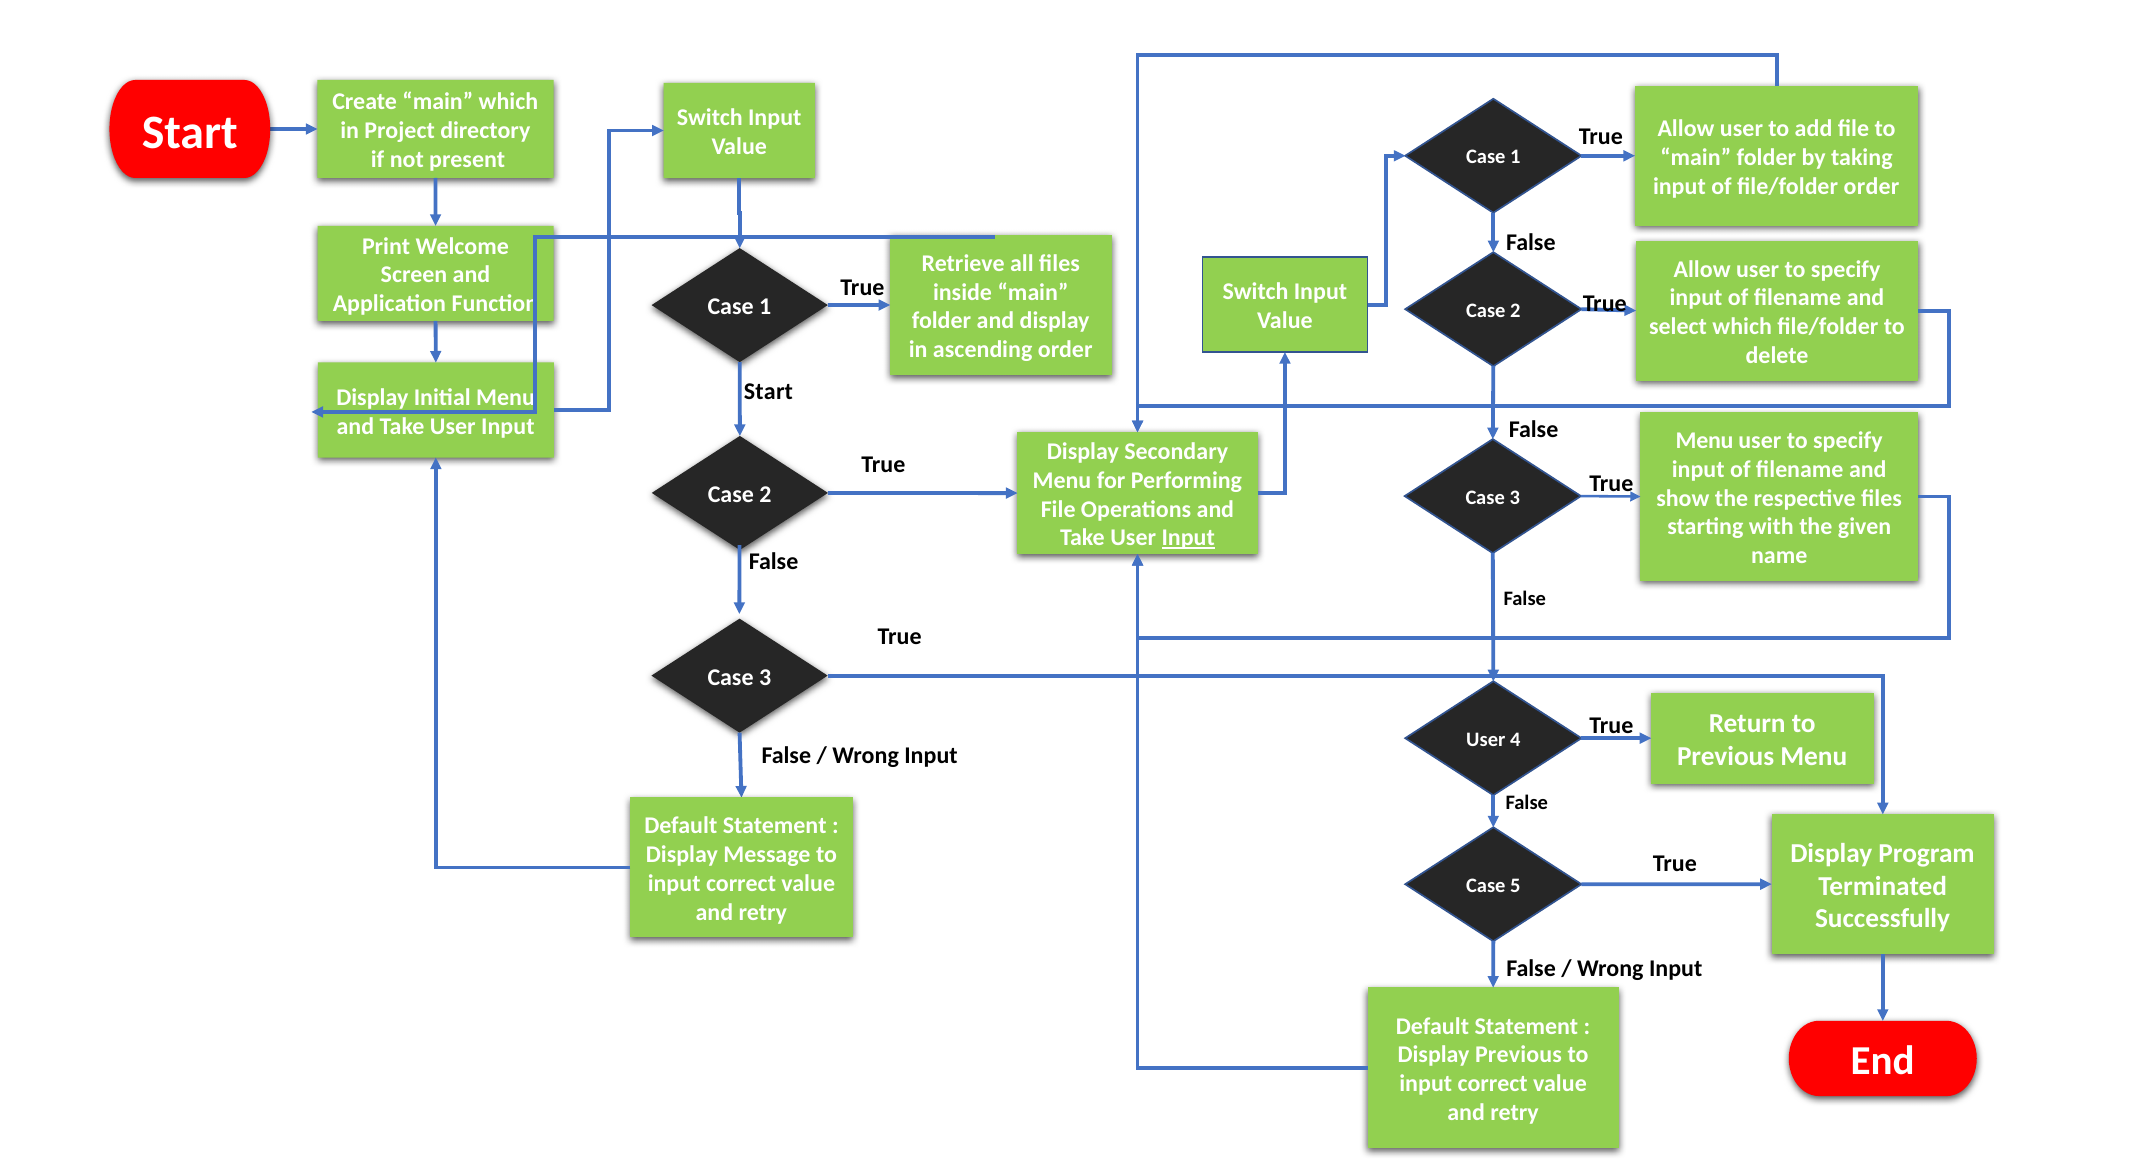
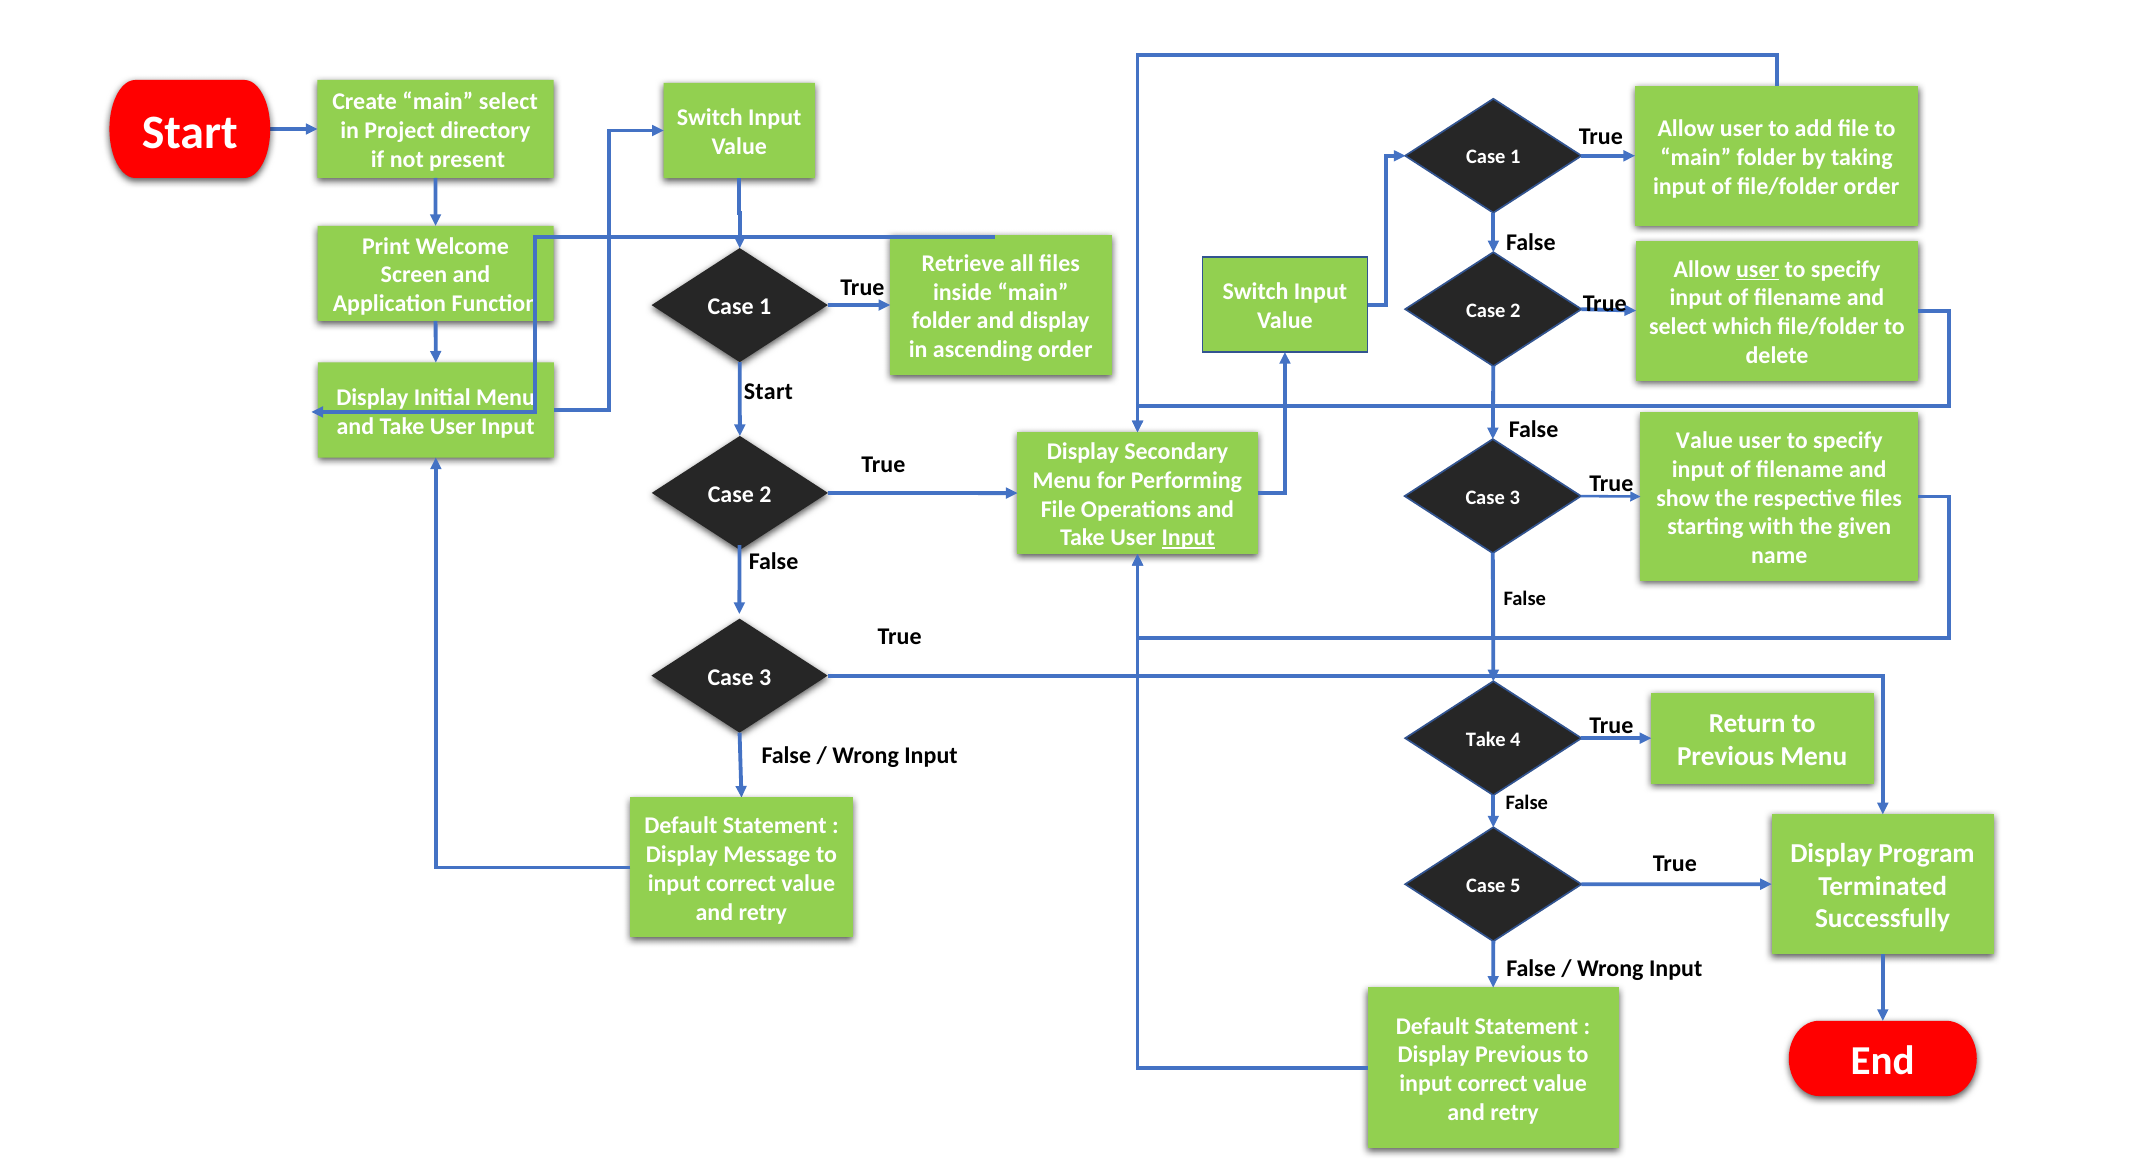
main which: which -> select
user at (1758, 269) underline: none -> present
False Menu: Menu -> Value
User at (1486, 740): User -> Take
